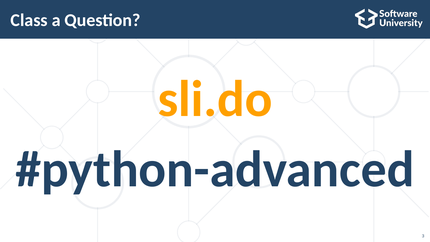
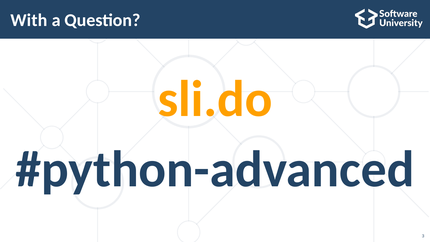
Class: Class -> With
